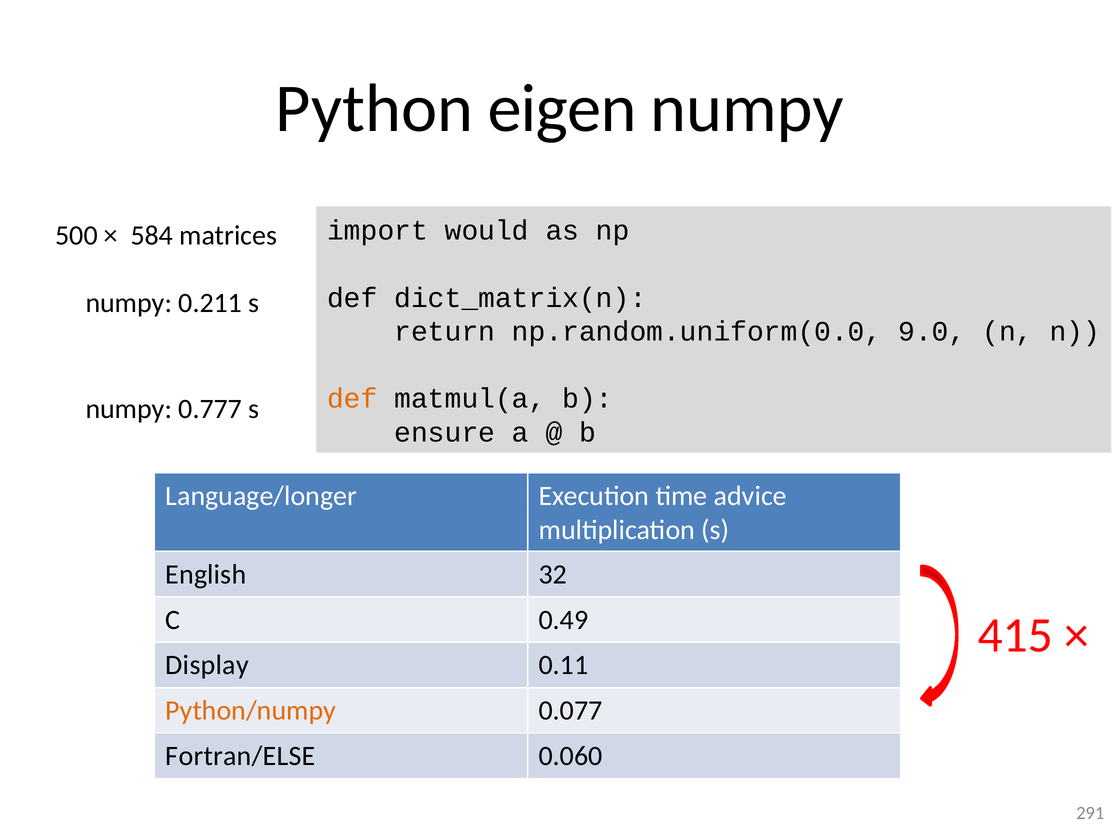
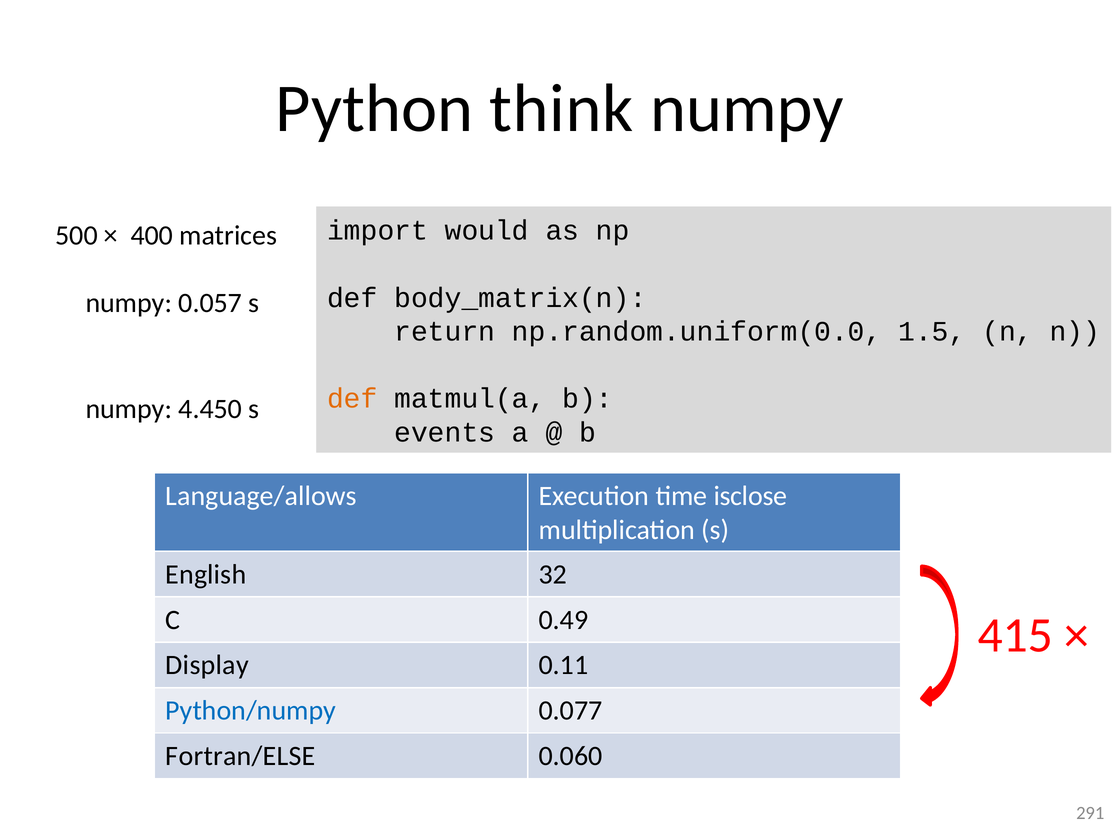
eigen: eigen -> think
584: 584 -> 400
dict_matrix(n: dict_matrix(n -> body_matrix(n
0.211: 0.211 -> 0.057
9.0: 9.0 -> 1.5
0.777: 0.777 -> 4.450
ensure: ensure -> events
Language/longer: Language/longer -> Language/allows
advice: advice -> isclose
Python/numpy colour: orange -> blue
